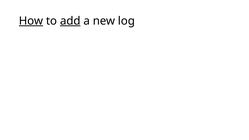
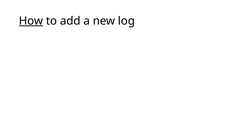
add underline: present -> none
